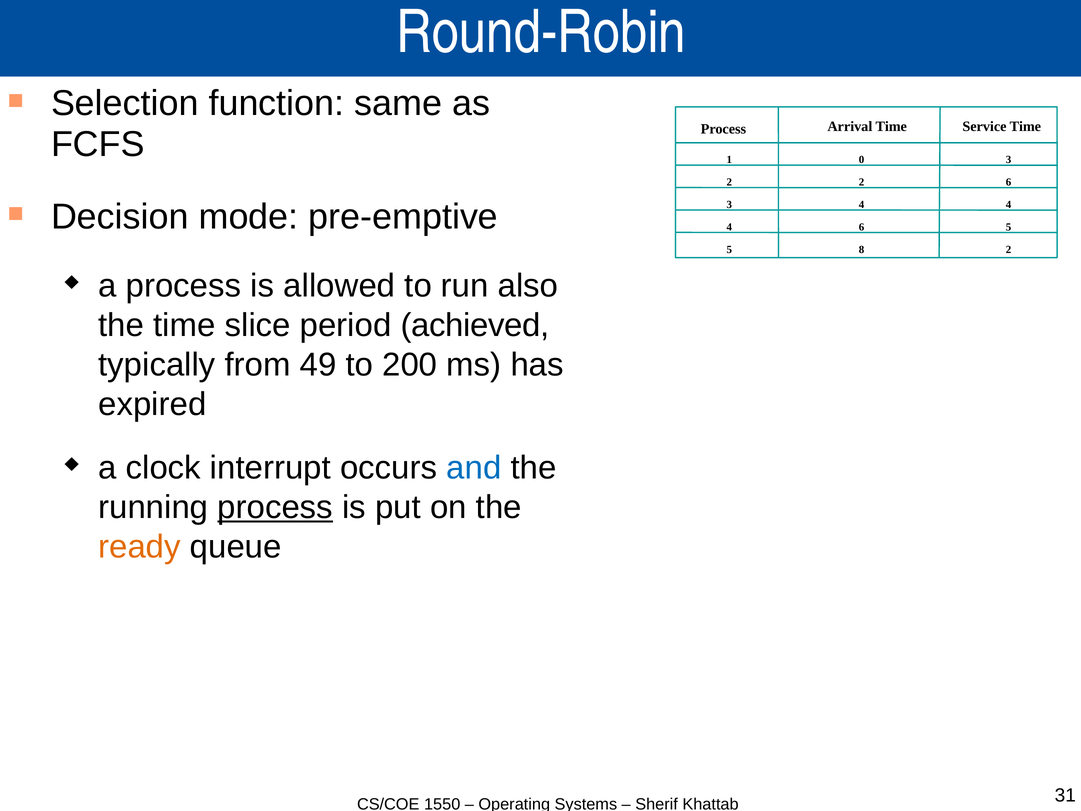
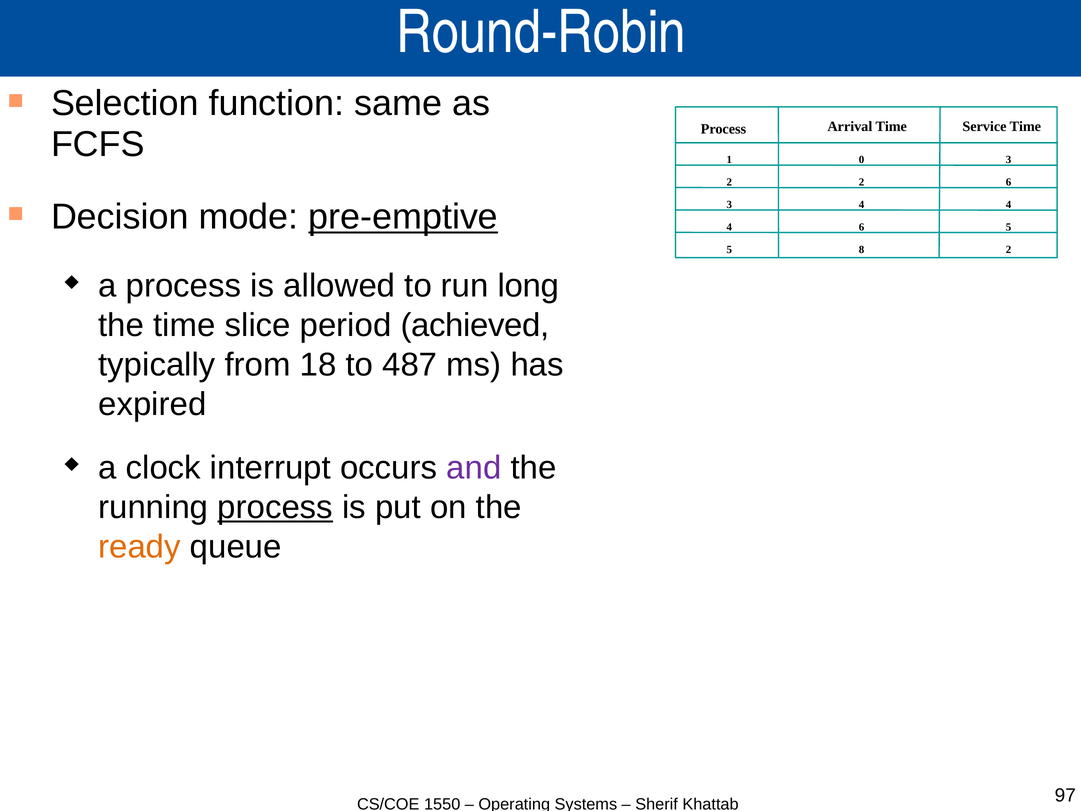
pre-emptive underline: none -> present
also: also -> long
49: 49 -> 18
200: 200 -> 487
and colour: blue -> purple
31: 31 -> 97
